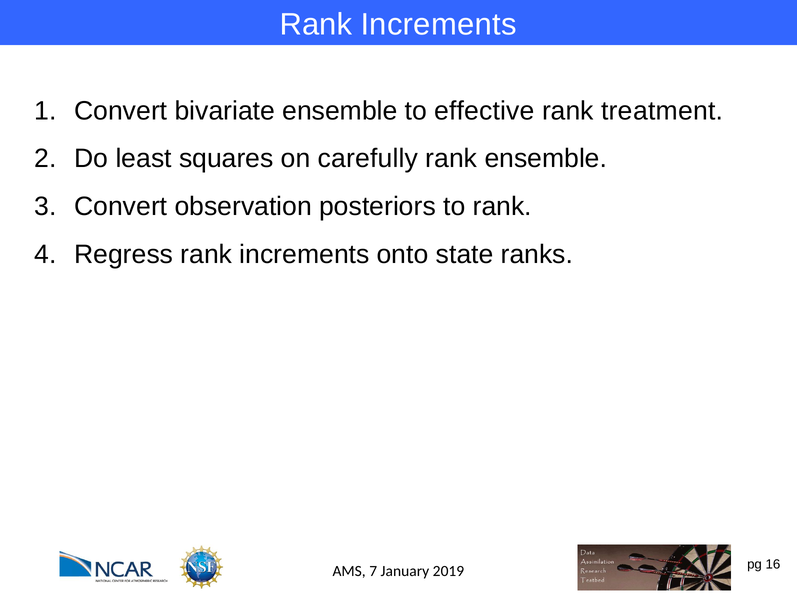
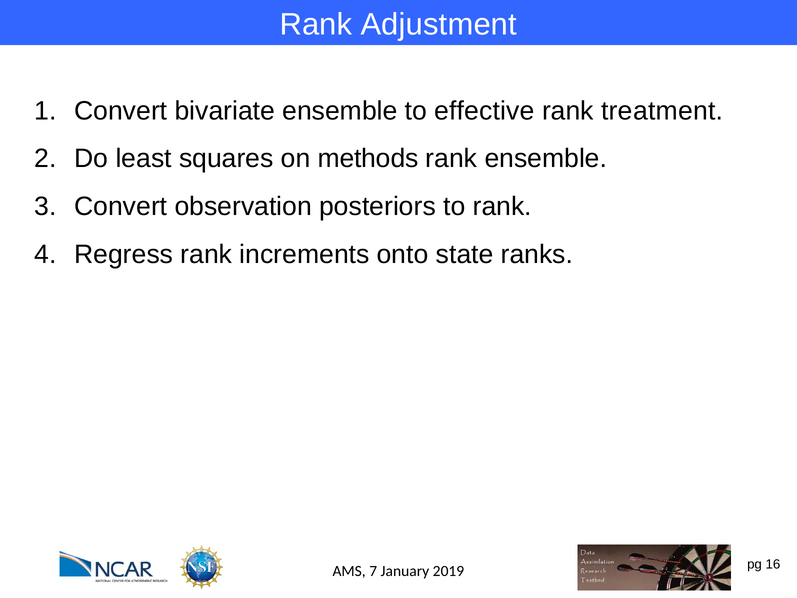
Increments at (439, 25): Increments -> Adjustment
carefully: carefully -> methods
